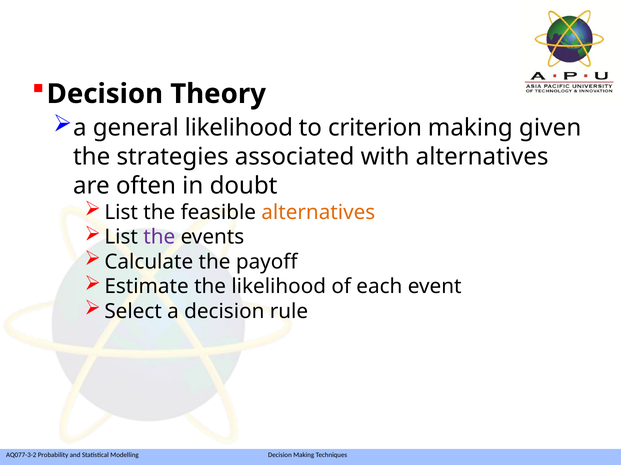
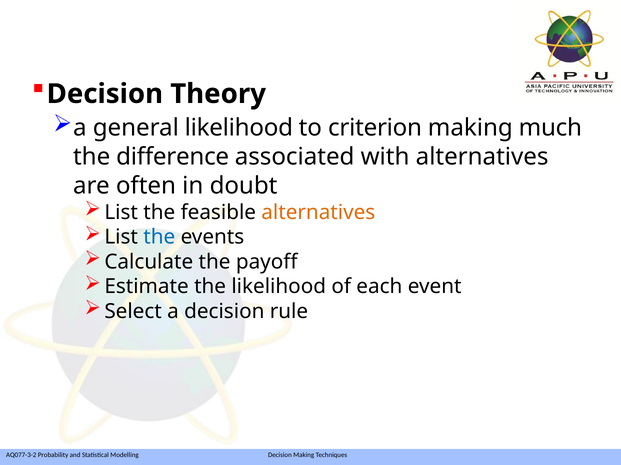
given: given -> much
strategies: strategies -> difference
the at (159, 237) colour: purple -> blue
